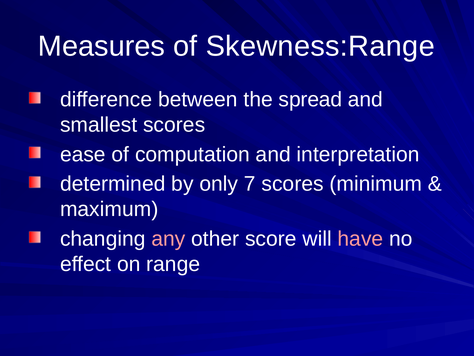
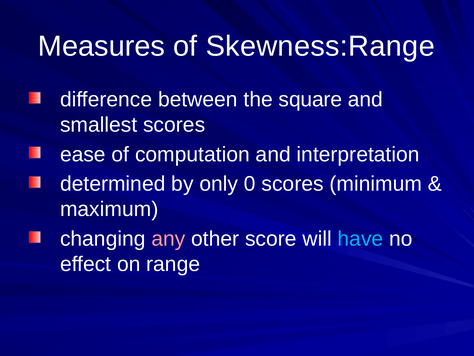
spread: spread -> square
7: 7 -> 0
have colour: pink -> light blue
